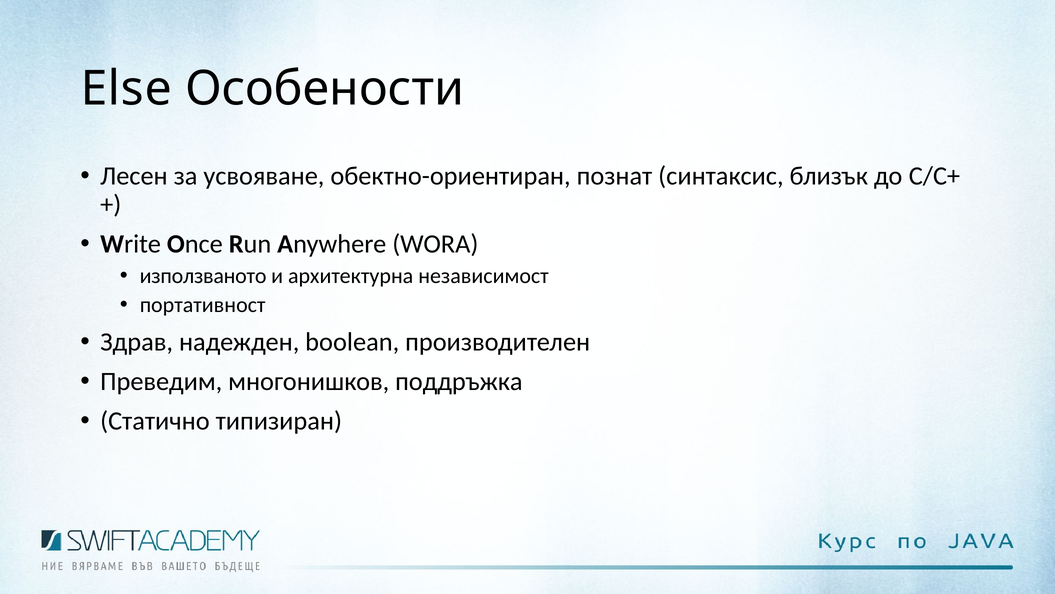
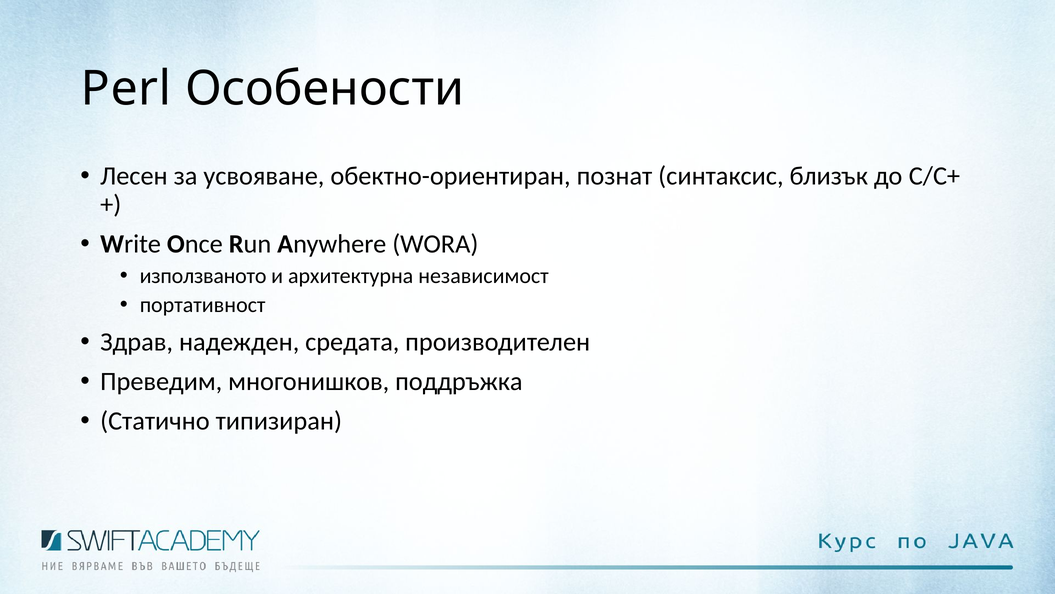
Else: Else -> Perl
boolean: boolean -> средата
